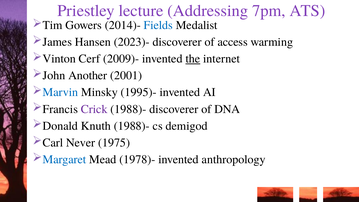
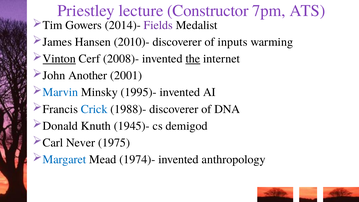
Addressing: Addressing -> Constructor
Fields colour: blue -> purple
2023)-: 2023)- -> 2010)-
access: access -> inputs
Vinton underline: none -> present
2009)-: 2009)- -> 2008)-
Crick colour: purple -> blue
Knuth 1988)-: 1988)- -> 1945)-
1978)-: 1978)- -> 1974)-
